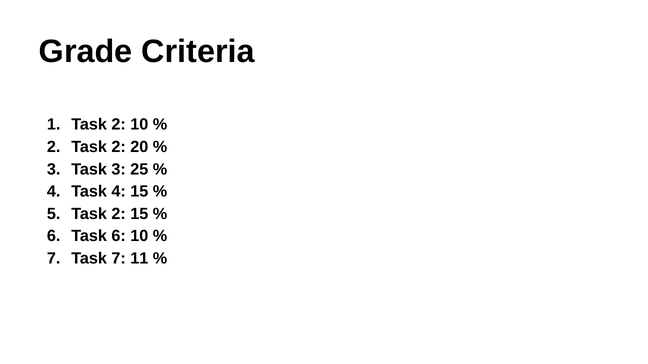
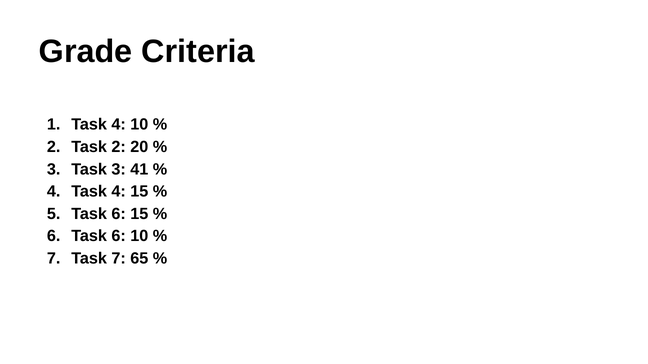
1 Task 2: 2 -> 4
25: 25 -> 41
5 Task 2: 2 -> 6
11: 11 -> 65
